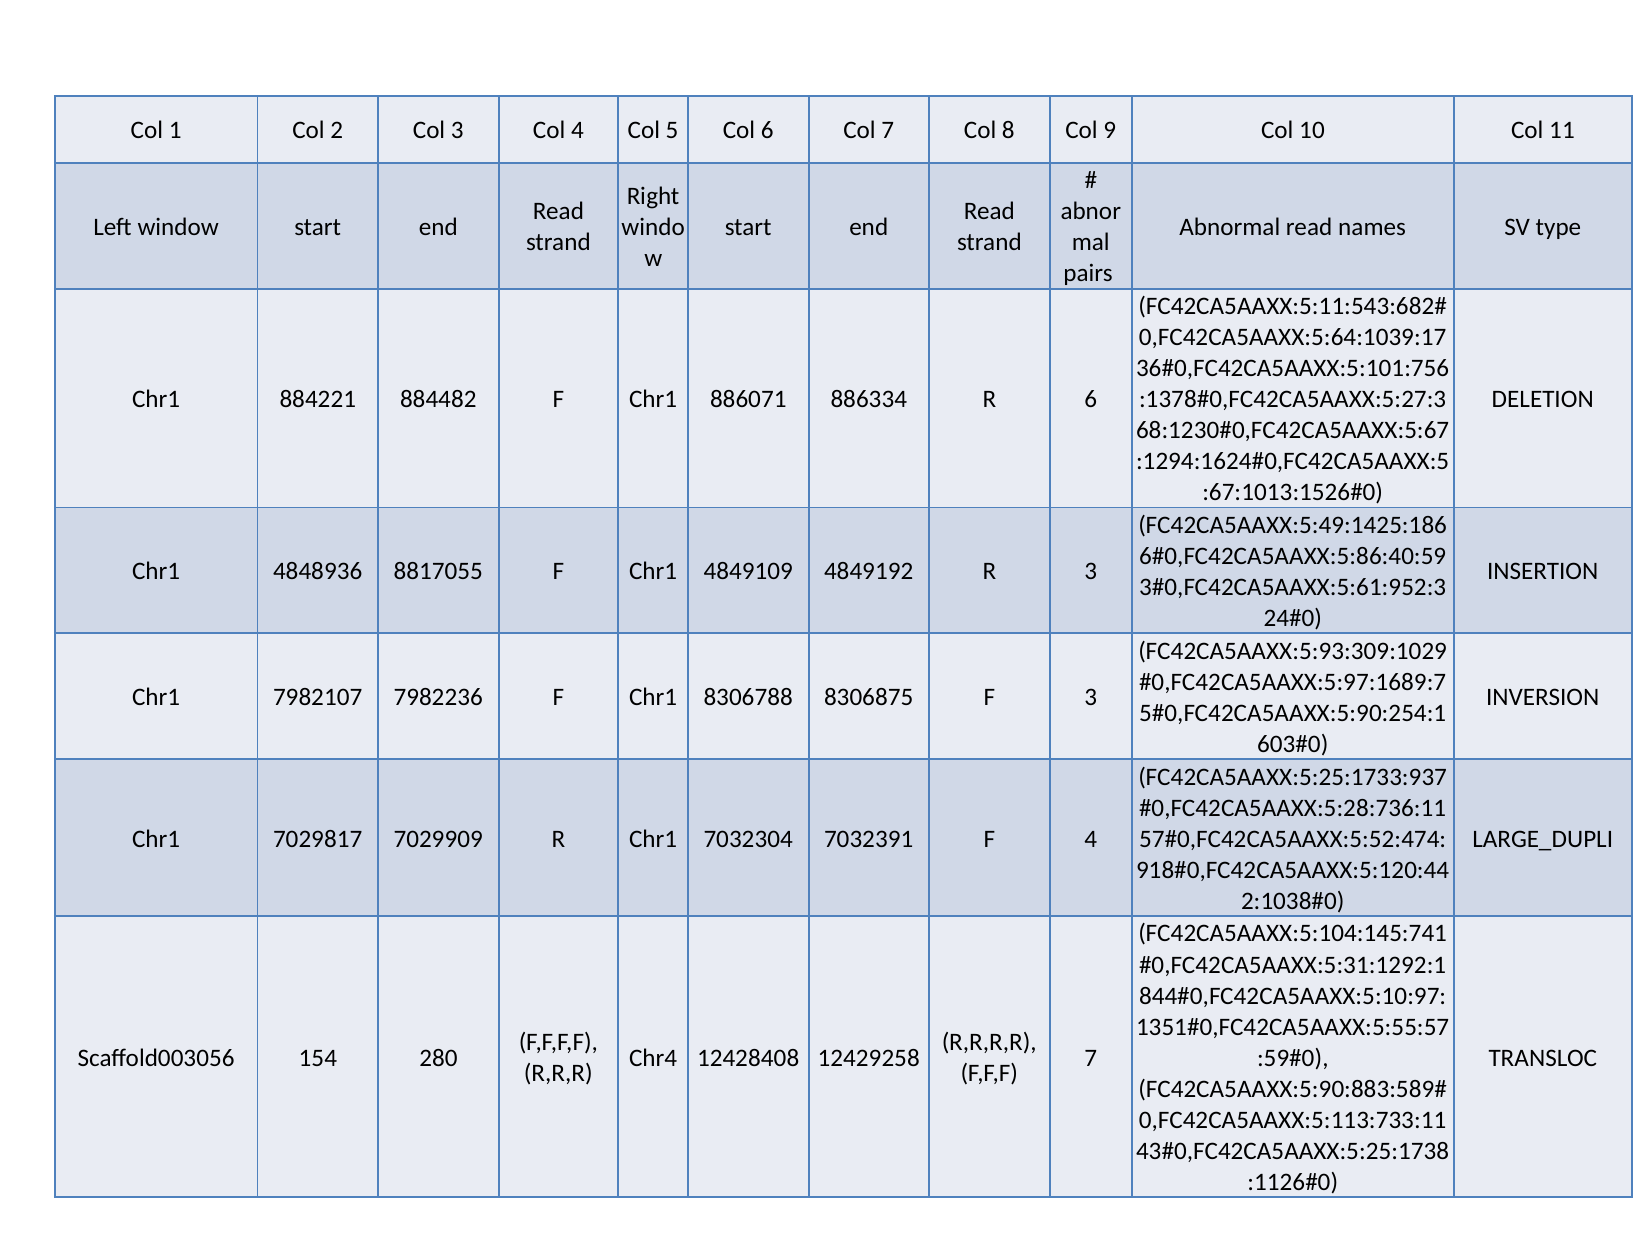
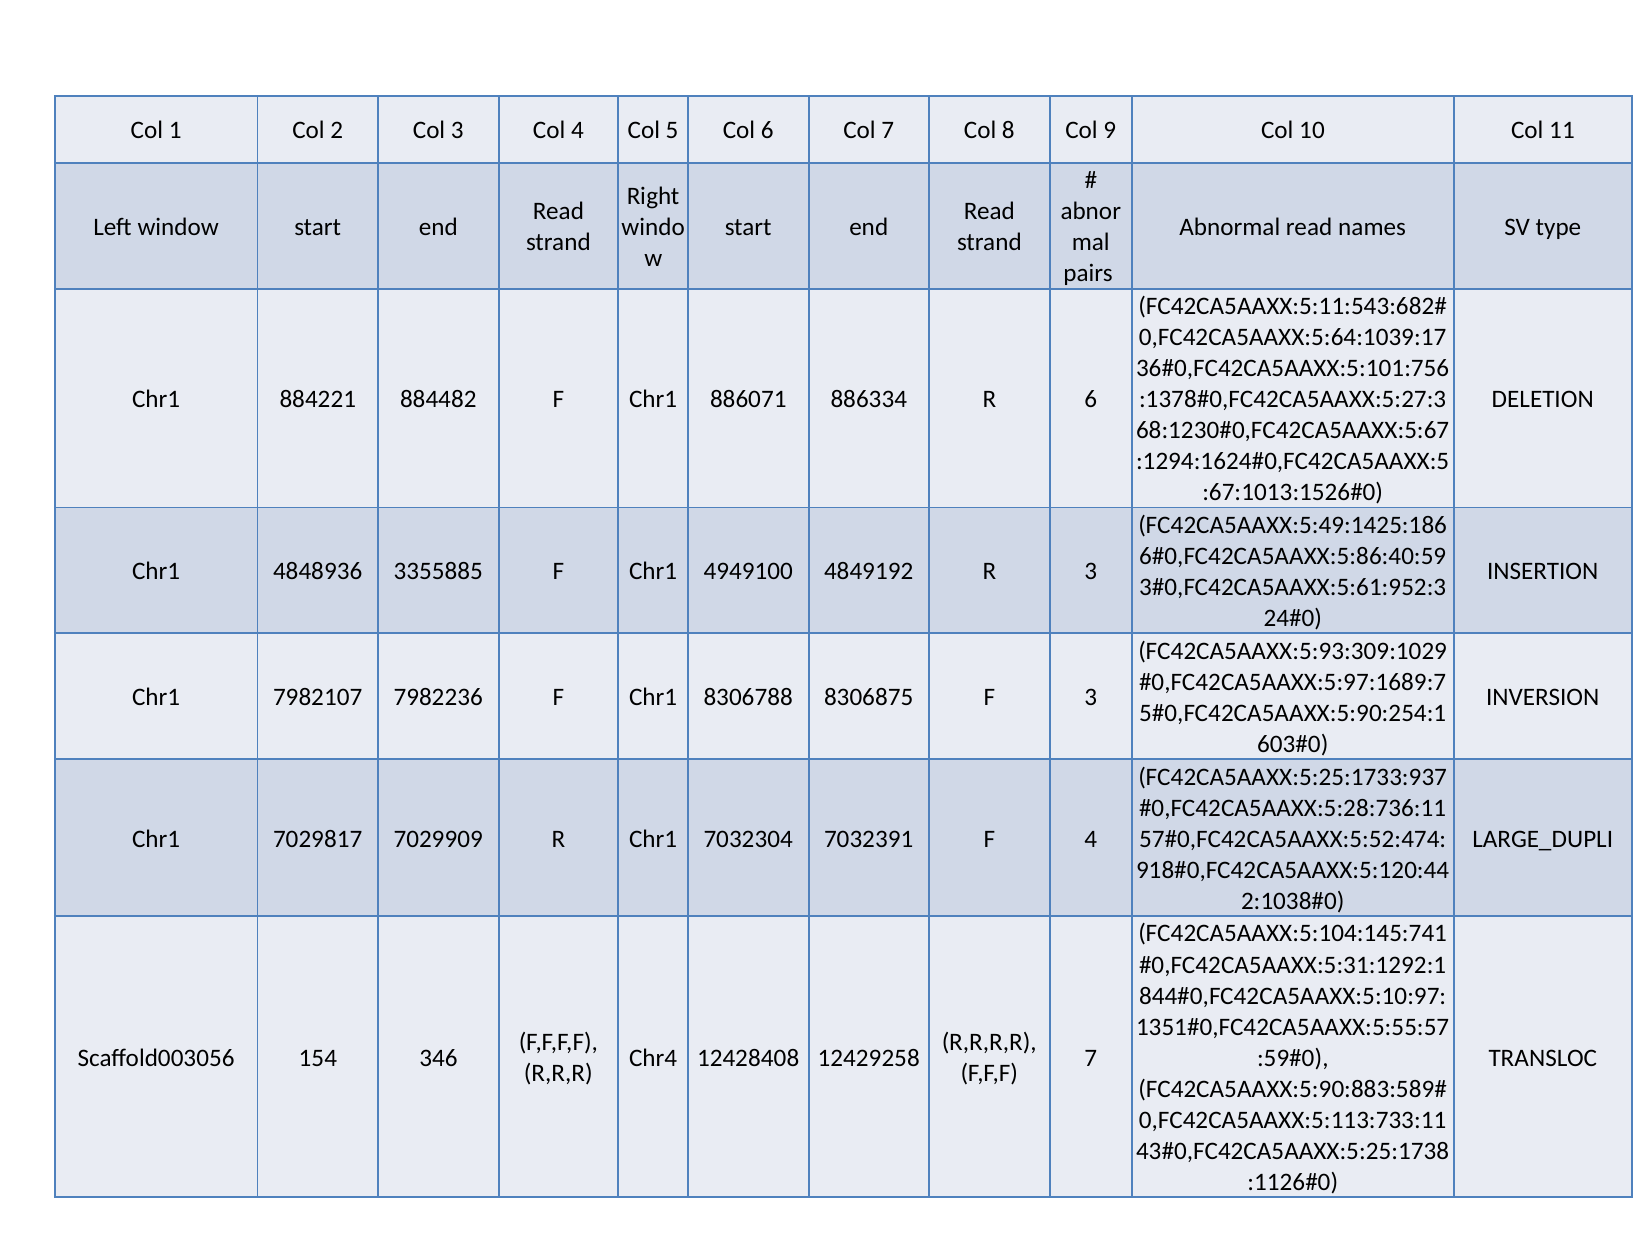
8817055: 8817055 -> 3355885
4849109: 4849109 -> 4949100
280: 280 -> 346
